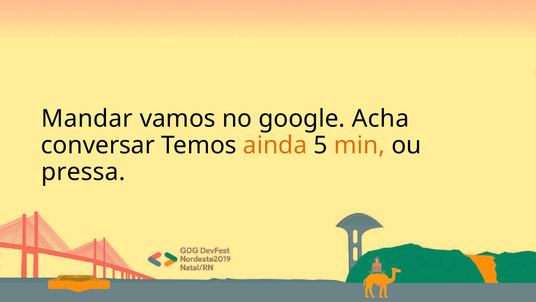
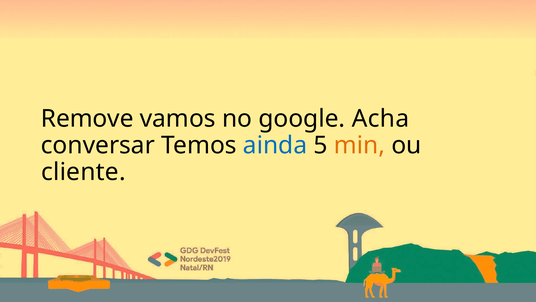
Mandar: Mandar -> Remove
ainda colour: orange -> blue
pressa: pressa -> cliente
